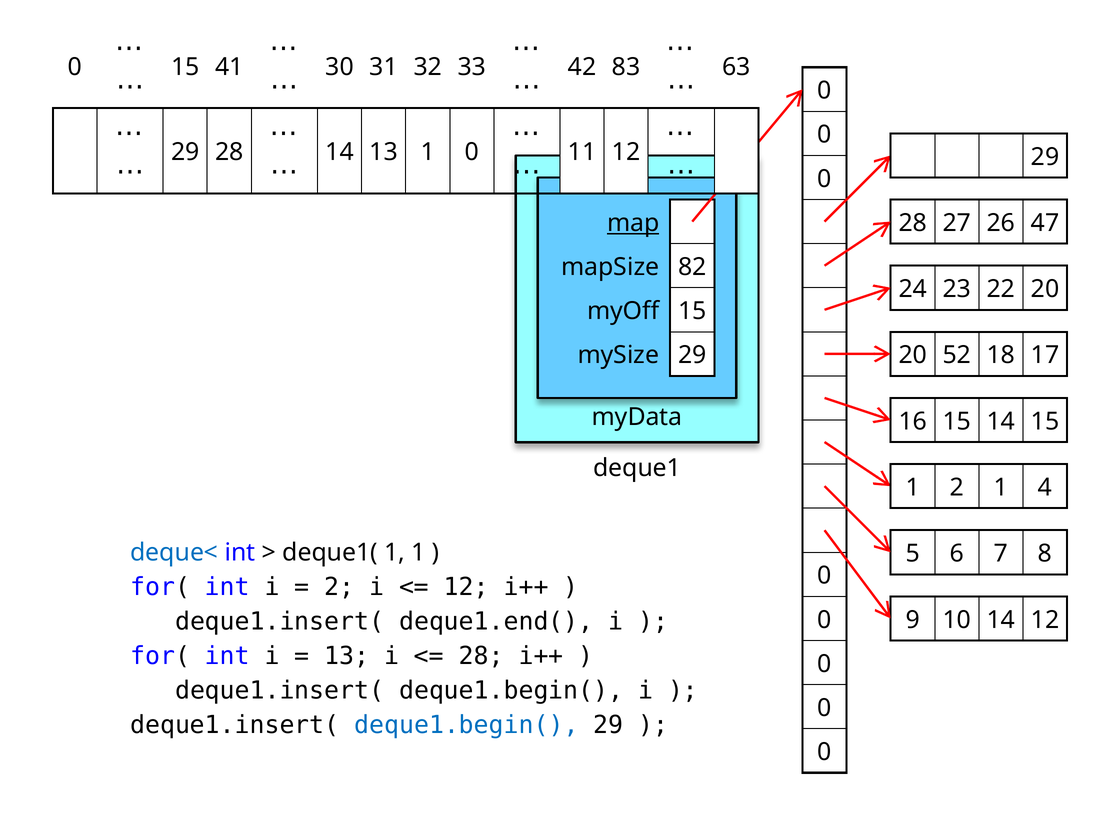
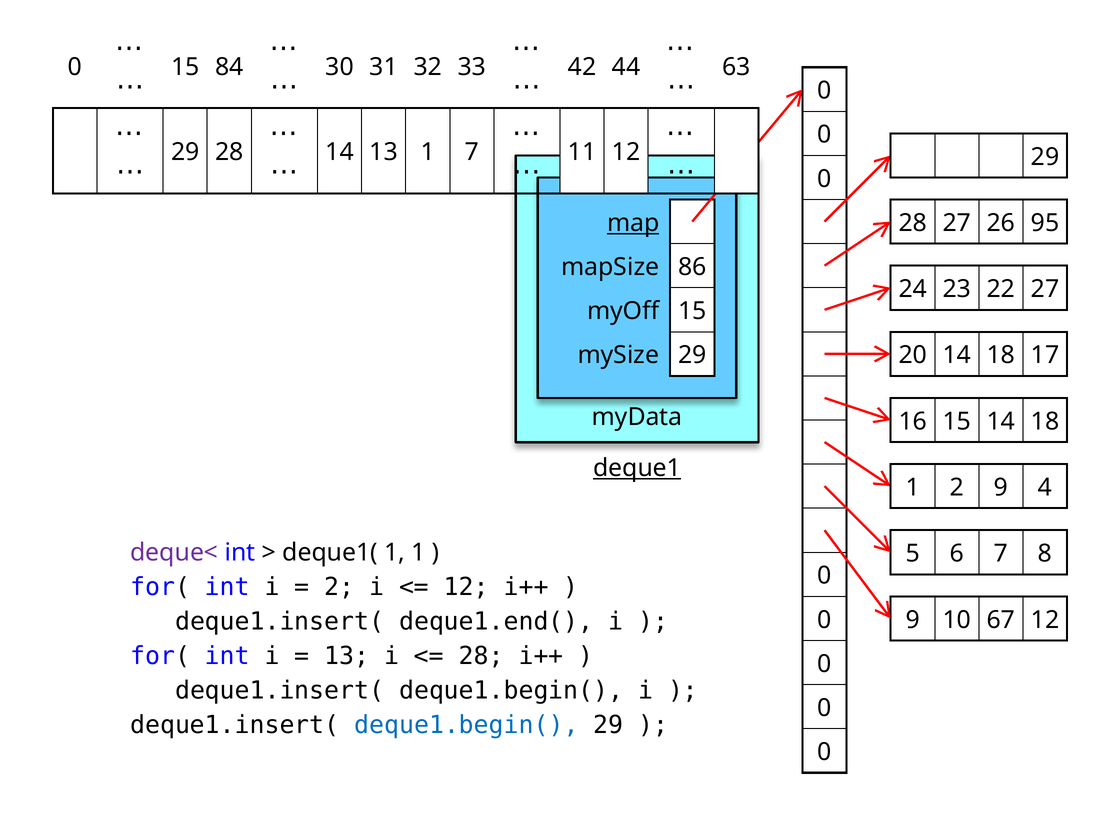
41: 41 -> 84
83: 83 -> 44
1 0: 0 -> 7
47: 47 -> 95
82: 82 -> 86
22 20: 20 -> 27
20 52: 52 -> 14
15 14 15: 15 -> 18
deque1 underline: none -> present
2 1: 1 -> 9
deque< colour: blue -> purple
10 14: 14 -> 67
